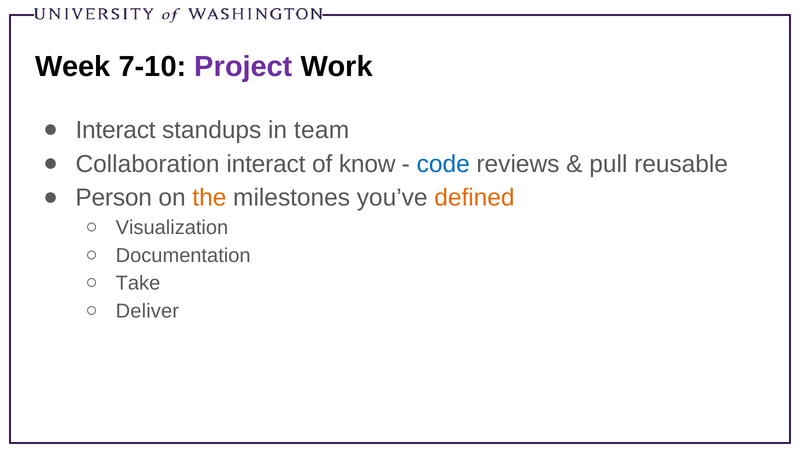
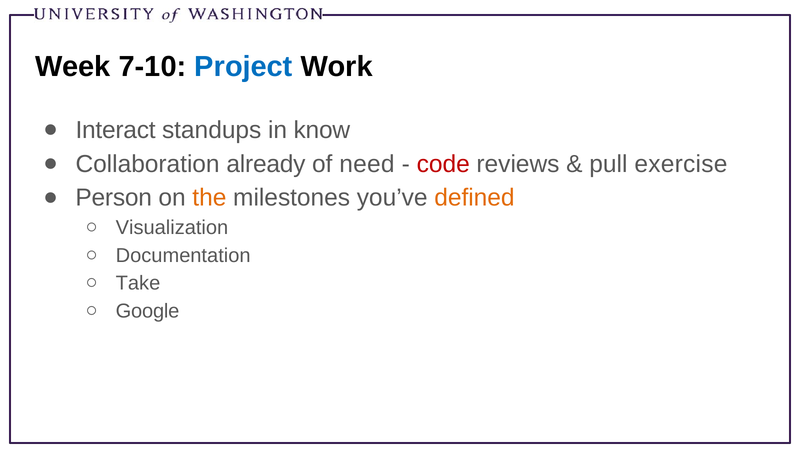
Project colour: purple -> blue
team: team -> know
Collaboration interact: interact -> already
know: know -> need
code colour: blue -> red
reusable: reusable -> exercise
Deliver: Deliver -> Google
